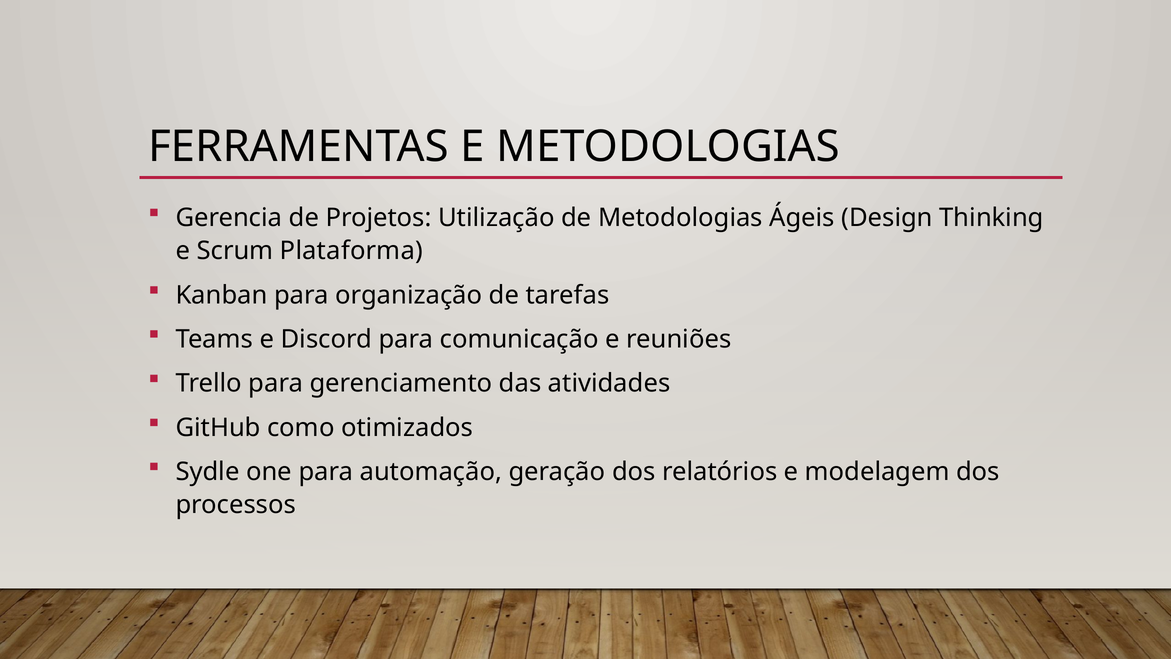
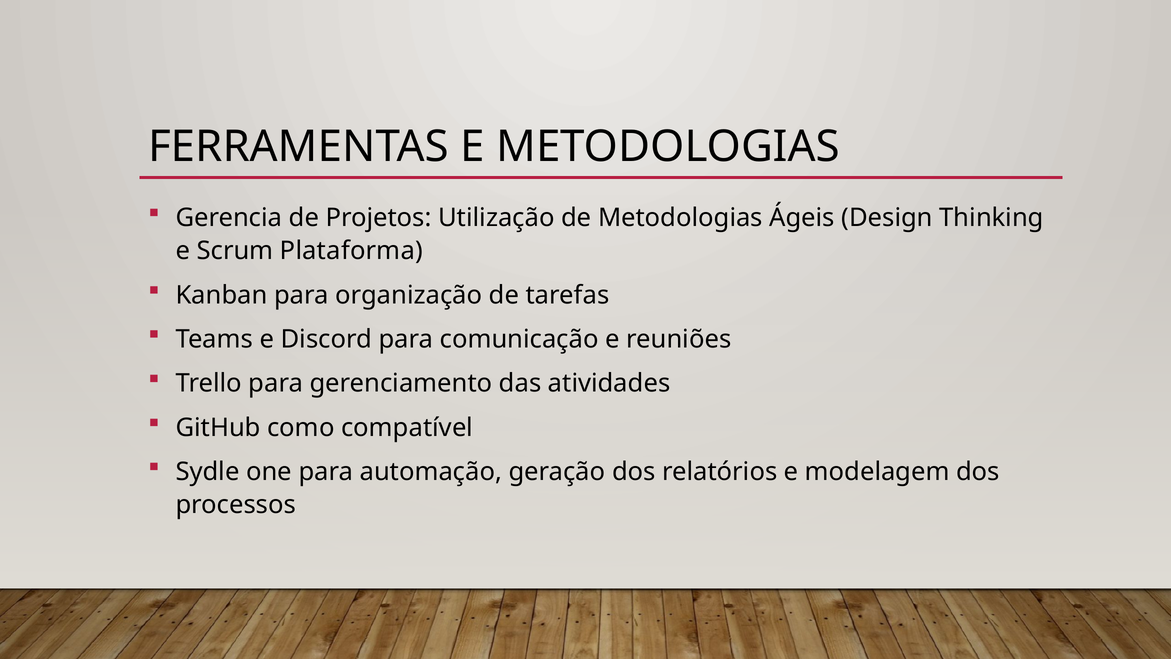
otimizados: otimizados -> compatível
